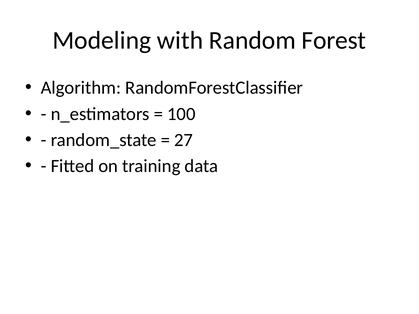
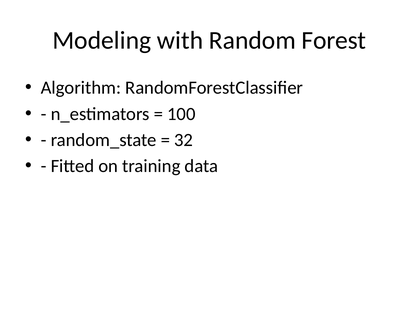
27: 27 -> 32
